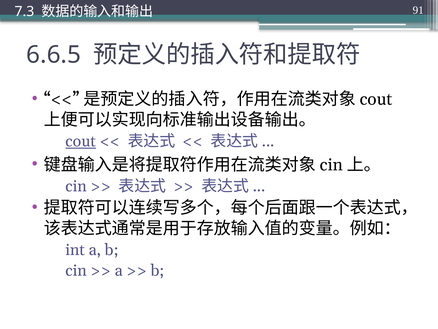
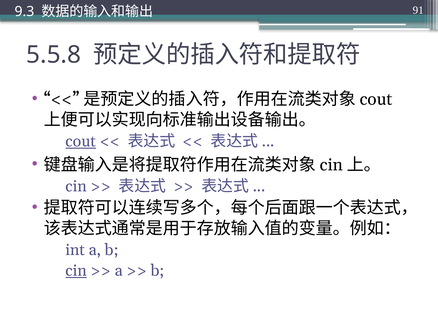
7.3: 7.3 -> 9.3
6.6.5: 6.6.5 -> 5.5.8
cin at (76, 270) underline: none -> present
